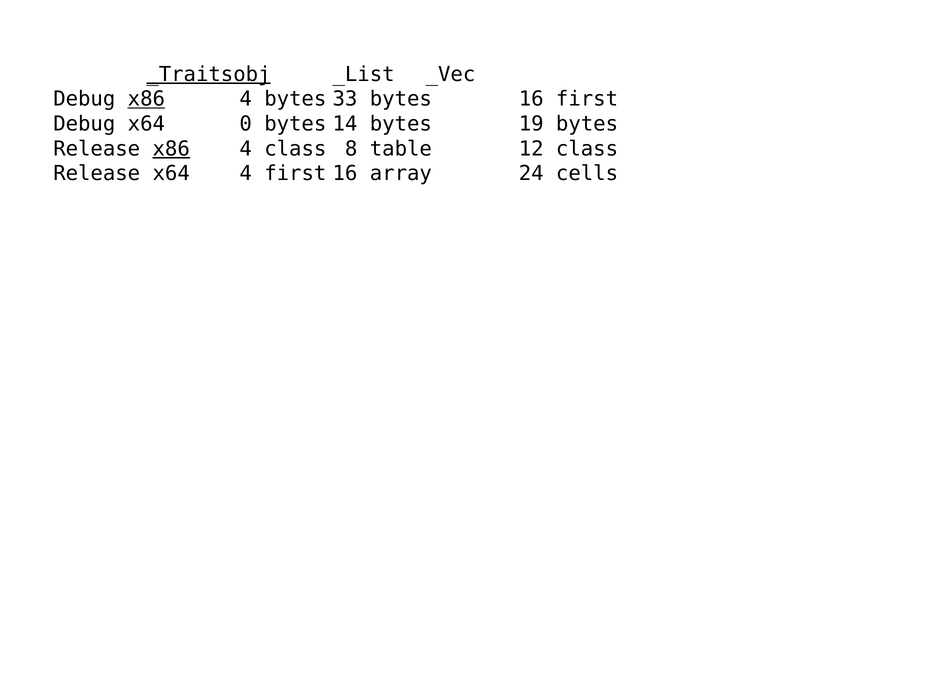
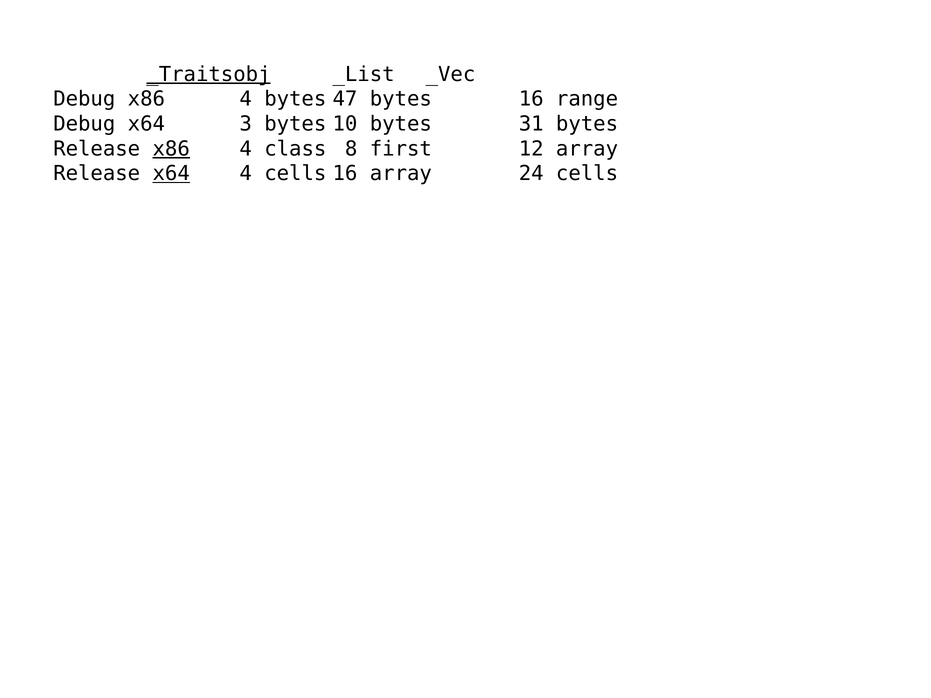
x86 at (146, 99) underline: present -> none
33: 33 -> 47
16 first: first -> range
0: 0 -> 3
14: 14 -> 10
19: 19 -> 31
table: table -> first
12 class: class -> array
x64 at (171, 174) underline: none -> present
4 first: first -> cells
